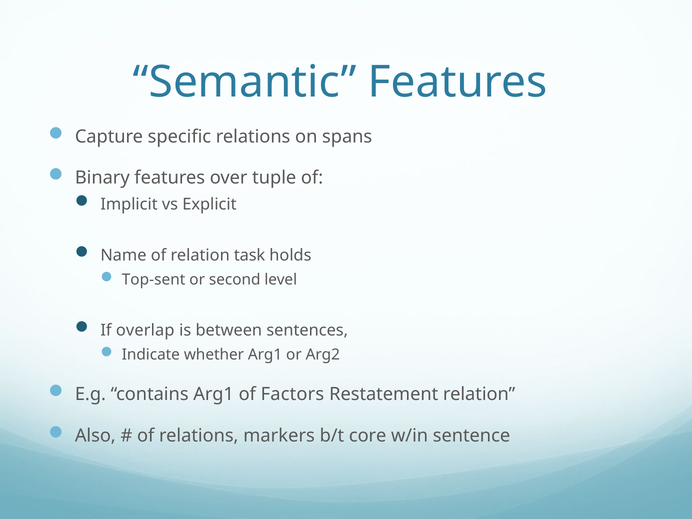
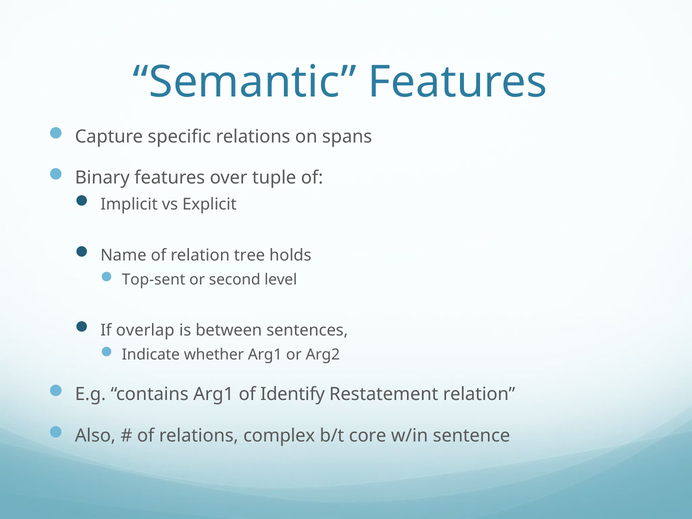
task: task -> tree
Factors: Factors -> Identify
markers: markers -> complex
